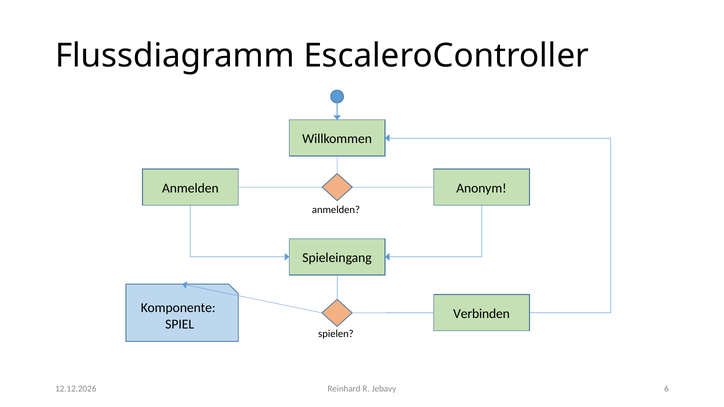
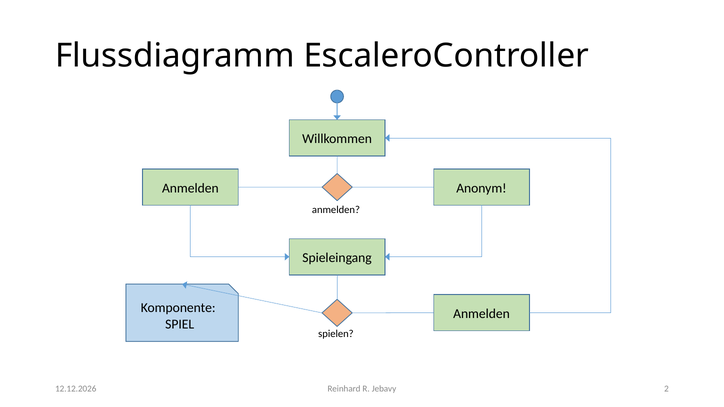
Verbinden at (482, 314): Verbinden -> Anmelden
6: 6 -> 2
